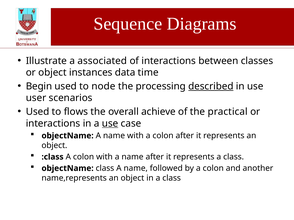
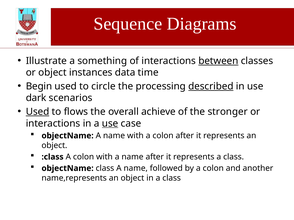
associated: associated -> something
between underline: none -> present
node: node -> circle
user: user -> dark
Used at (38, 112) underline: none -> present
practical: practical -> stronger
